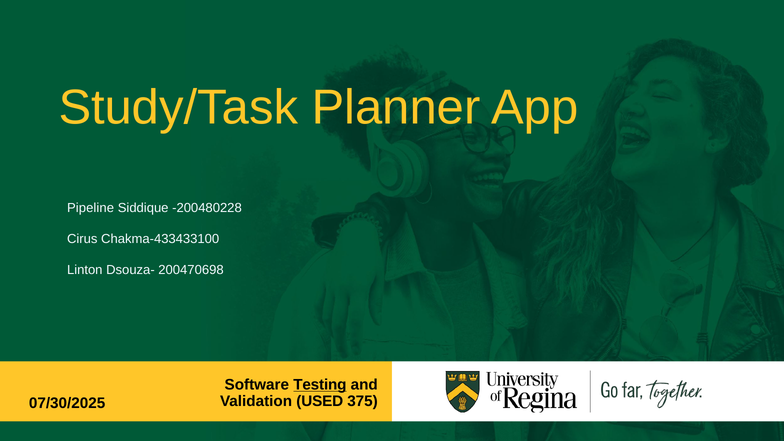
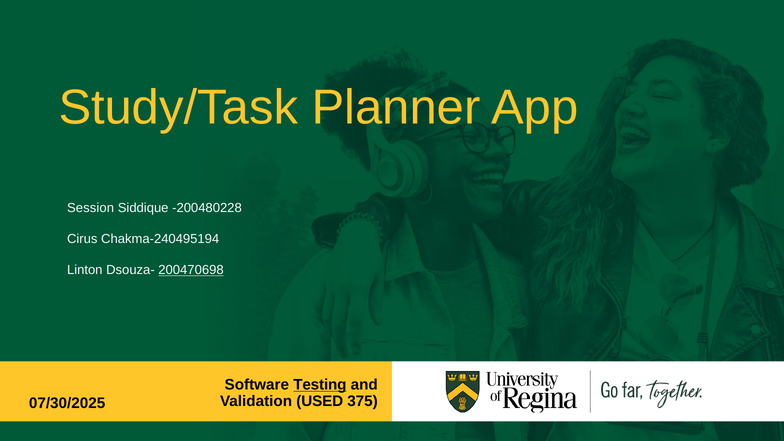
Pipeline: Pipeline -> Session
Chakma-433433100: Chakma-433433100 -> Chakma-240495194
200470698 underline: none -> present
